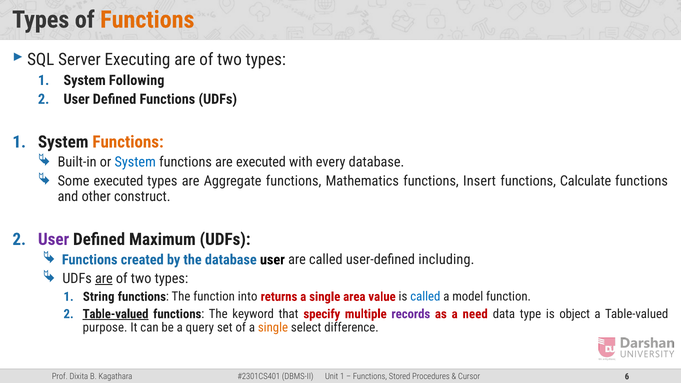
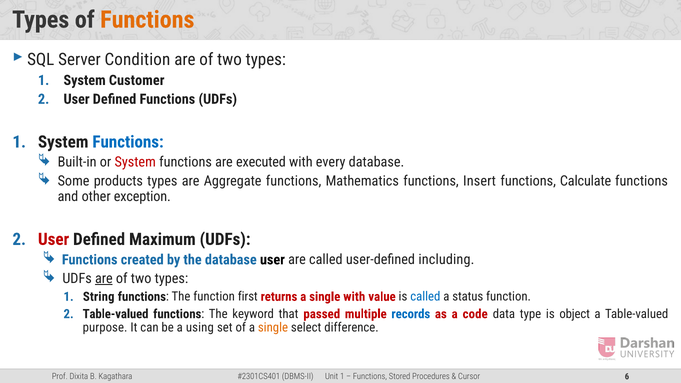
Executing: Executing -> Condition
Following: Following -> Customer
Functions at (128, 142) colour: orange -> blue
System at (135, 162) colour: blue -> red
Some executed: executed -> products
construct: construct -> exception
User at (54, 239) colour: purple -> red
into: into -> first
single area: area -> with
model: model -> status
Table-valued at (116, 314) underline: present -> none
specify: specify -> passed
records colour: purple -> blue
need: need -> code
query: query -> using
